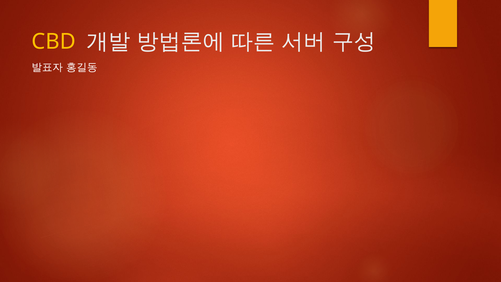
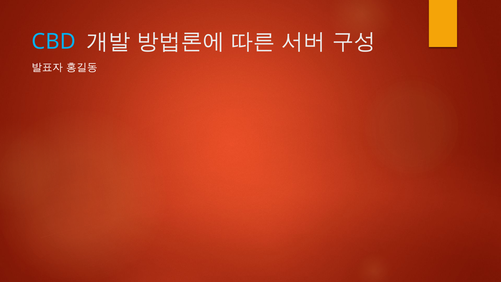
CBD colour: yellow -> light blue
